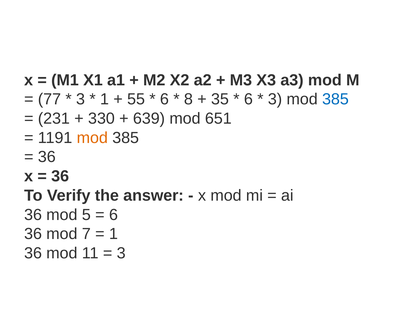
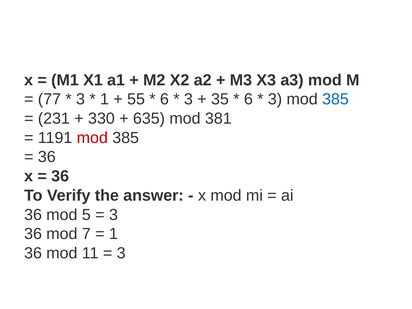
8 at (188, 99): 8 -> 3
639: 639 -> 635
651: 651 -> 381
mod at (92, 138) colour: orange -> red
6 at (113, 215): 6 -> 3
